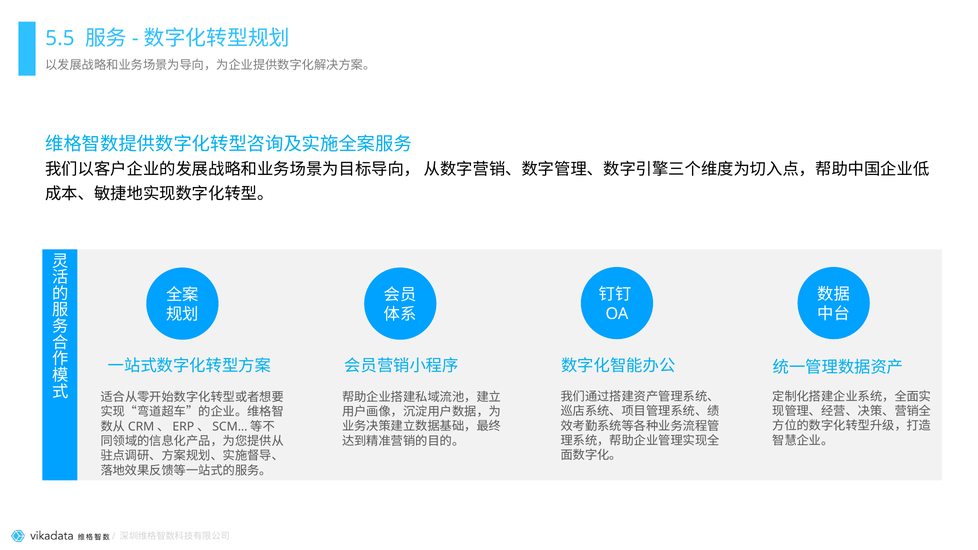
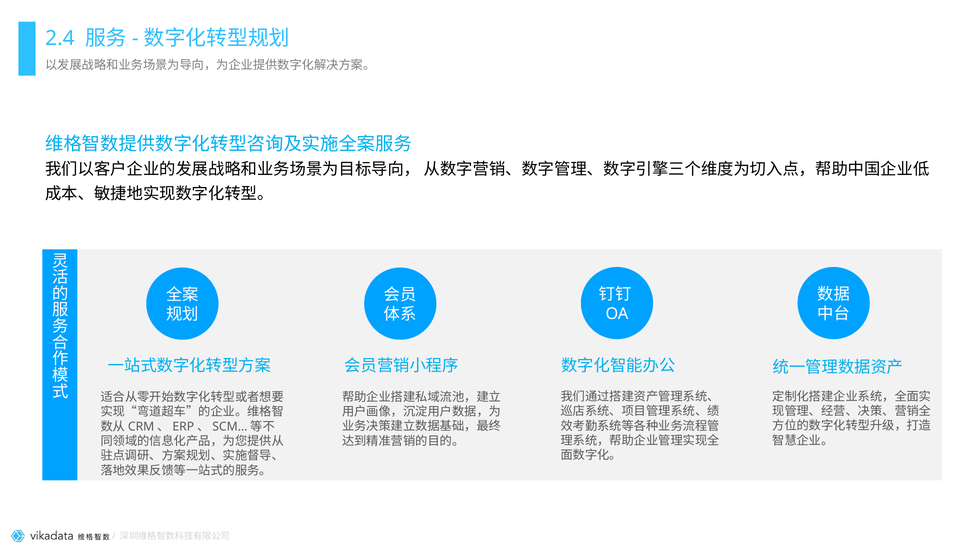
5.5: 5.5 -> 2.4
